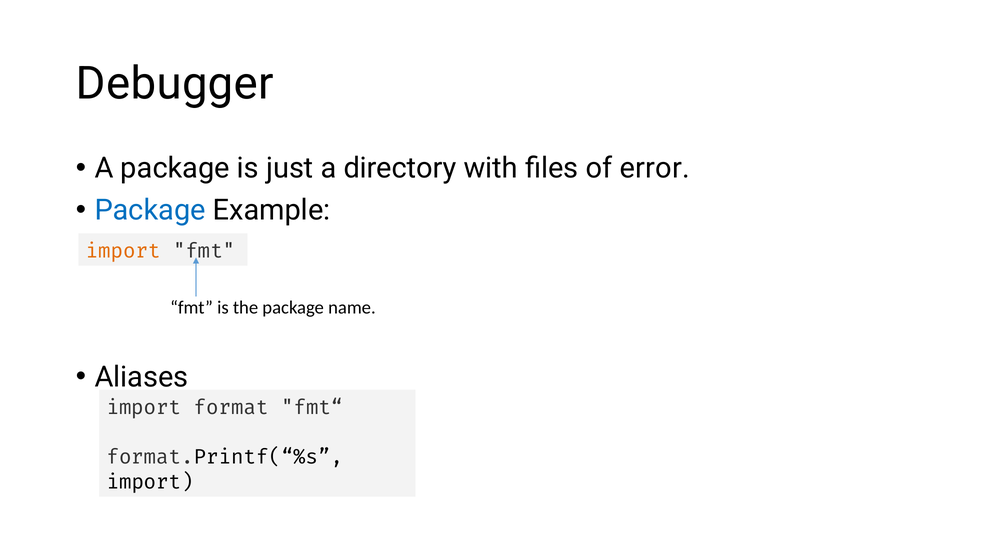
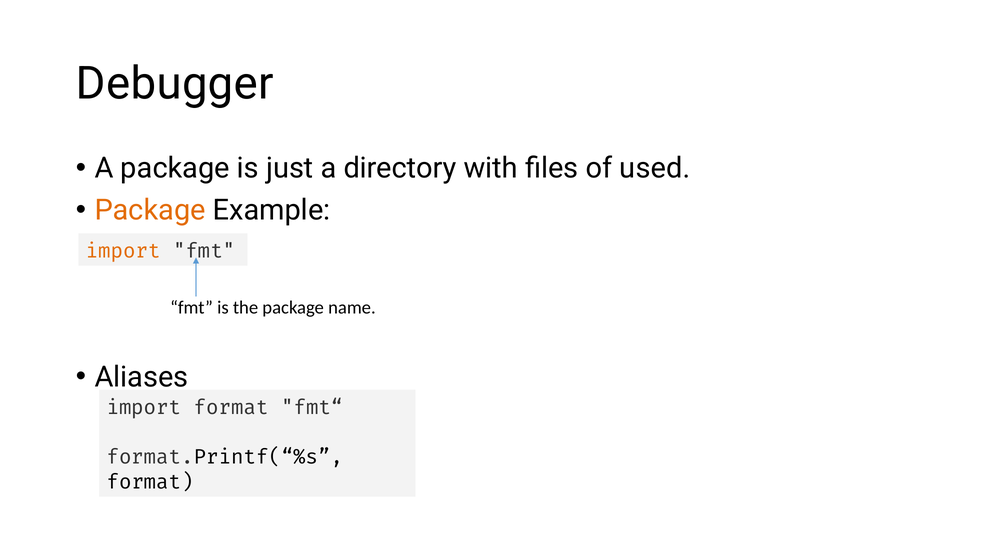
error: error -> used
Package at (150, 210) colour: blue -> orange
import at (150, 482): import -> format
